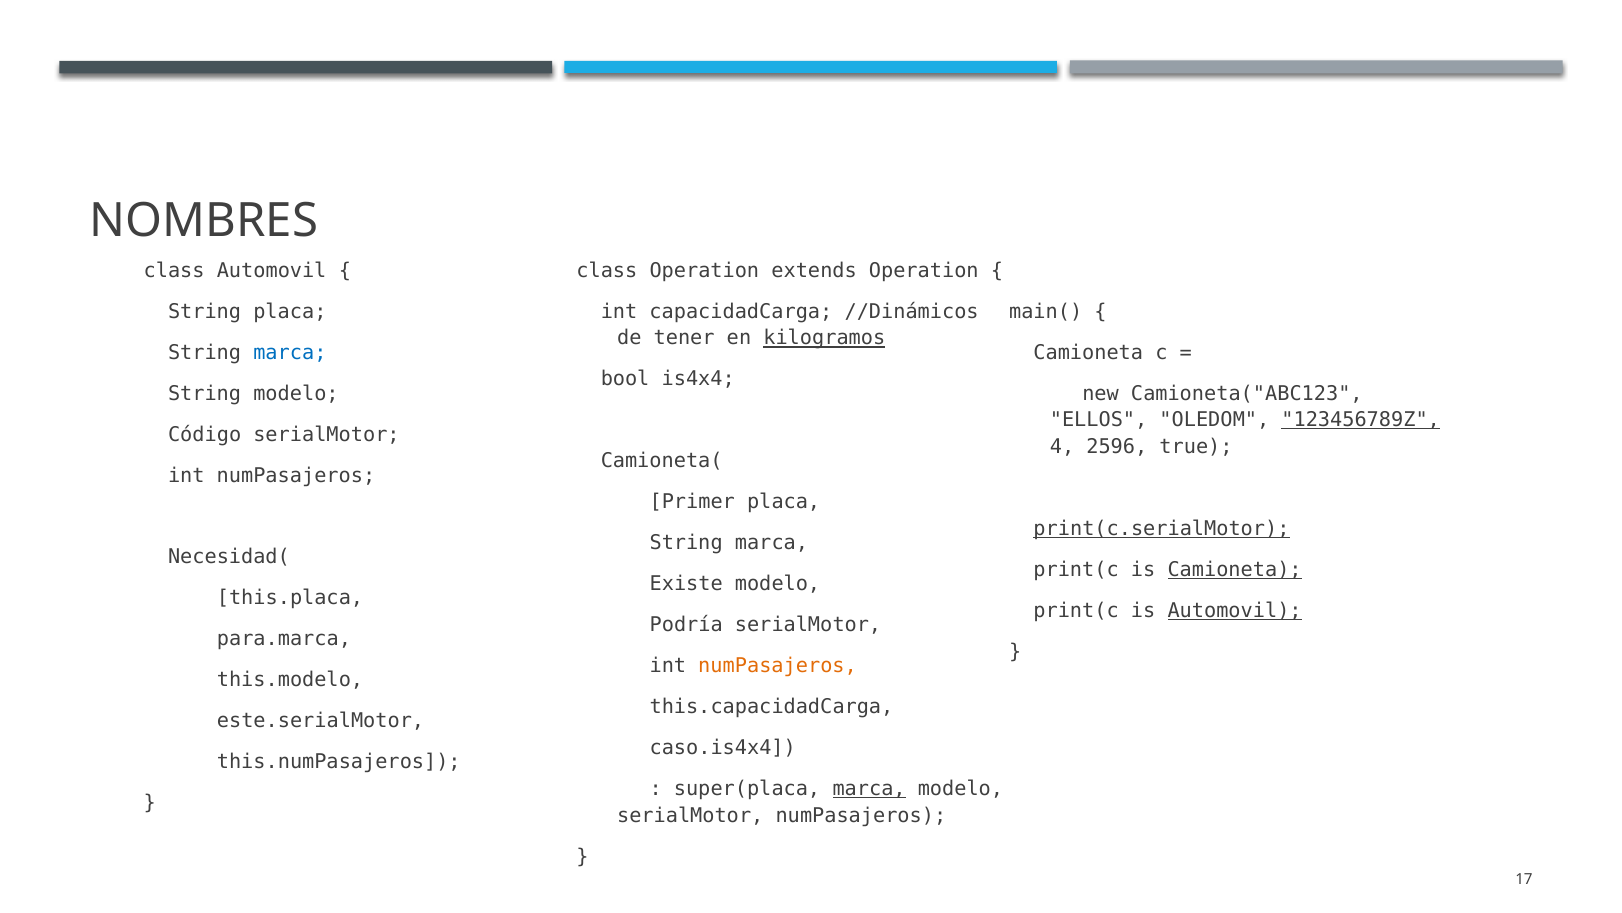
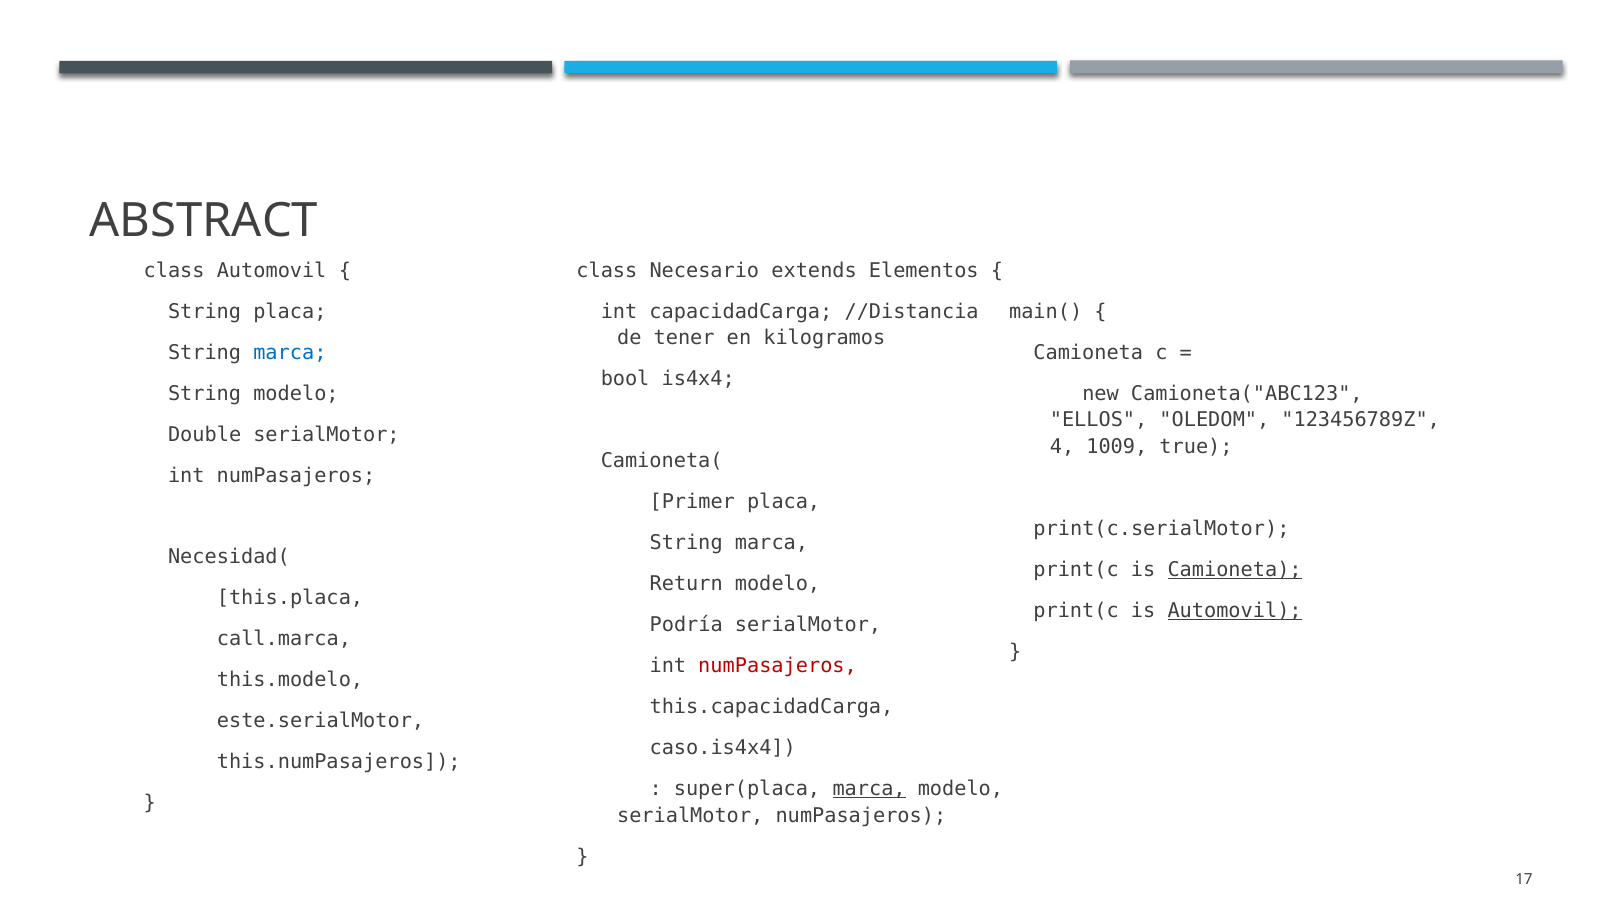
NOMBRES: NOMBRES -> ABSTRACT
class Operation: Operation -> Necesario
extends Operation: Operation -> Elementos
//Dinámicos: //Dinámicos -> //Distancia
kilogramos underline: present -> none
123456789Z underline: present -> none
Código: Código -> Double
2596: 2596 -> 1009
print(c.serialMotor underline: present -> none
Existe: Existe -> Return
para.marca: para.marca -> call.marca
numPasajeros at (778, 666) colour: orange -> red
